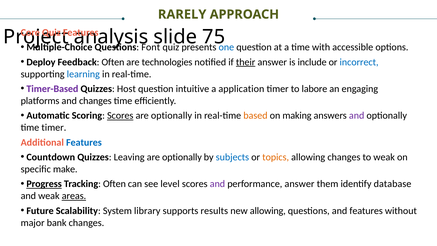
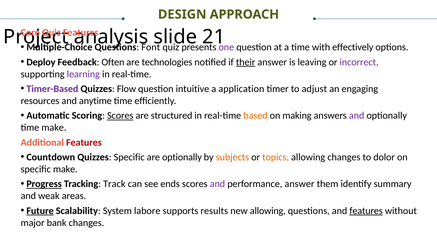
RARELY: RARELY -> DESIGN
75: 75 -> 21
one colour: blue -> purple
accessible: accessible -> effectively
include: include -> leaving
incorrect colour: blue -> purple
learning colour: blue -> purple
Host: Host -> Flow
labore: labore -> adjust
platforms: platforms -> resources
and changes: changes -> anytime
optionally at (172, 116): optionally -> structured
time timer: timer -> make
Features at (84, 142) colour: blue -> red
Quizzes Leaving: Leaving -> Specific
subjects colour: blue -> orange
to weak: weak -> dolor
Tracking Often: Often -> Track
level: level -> ends
database: database -> summary
areas underline: present -> none
Future underline: none -> present
library: library -> labore
features at (366, 211) underline: none -> present
